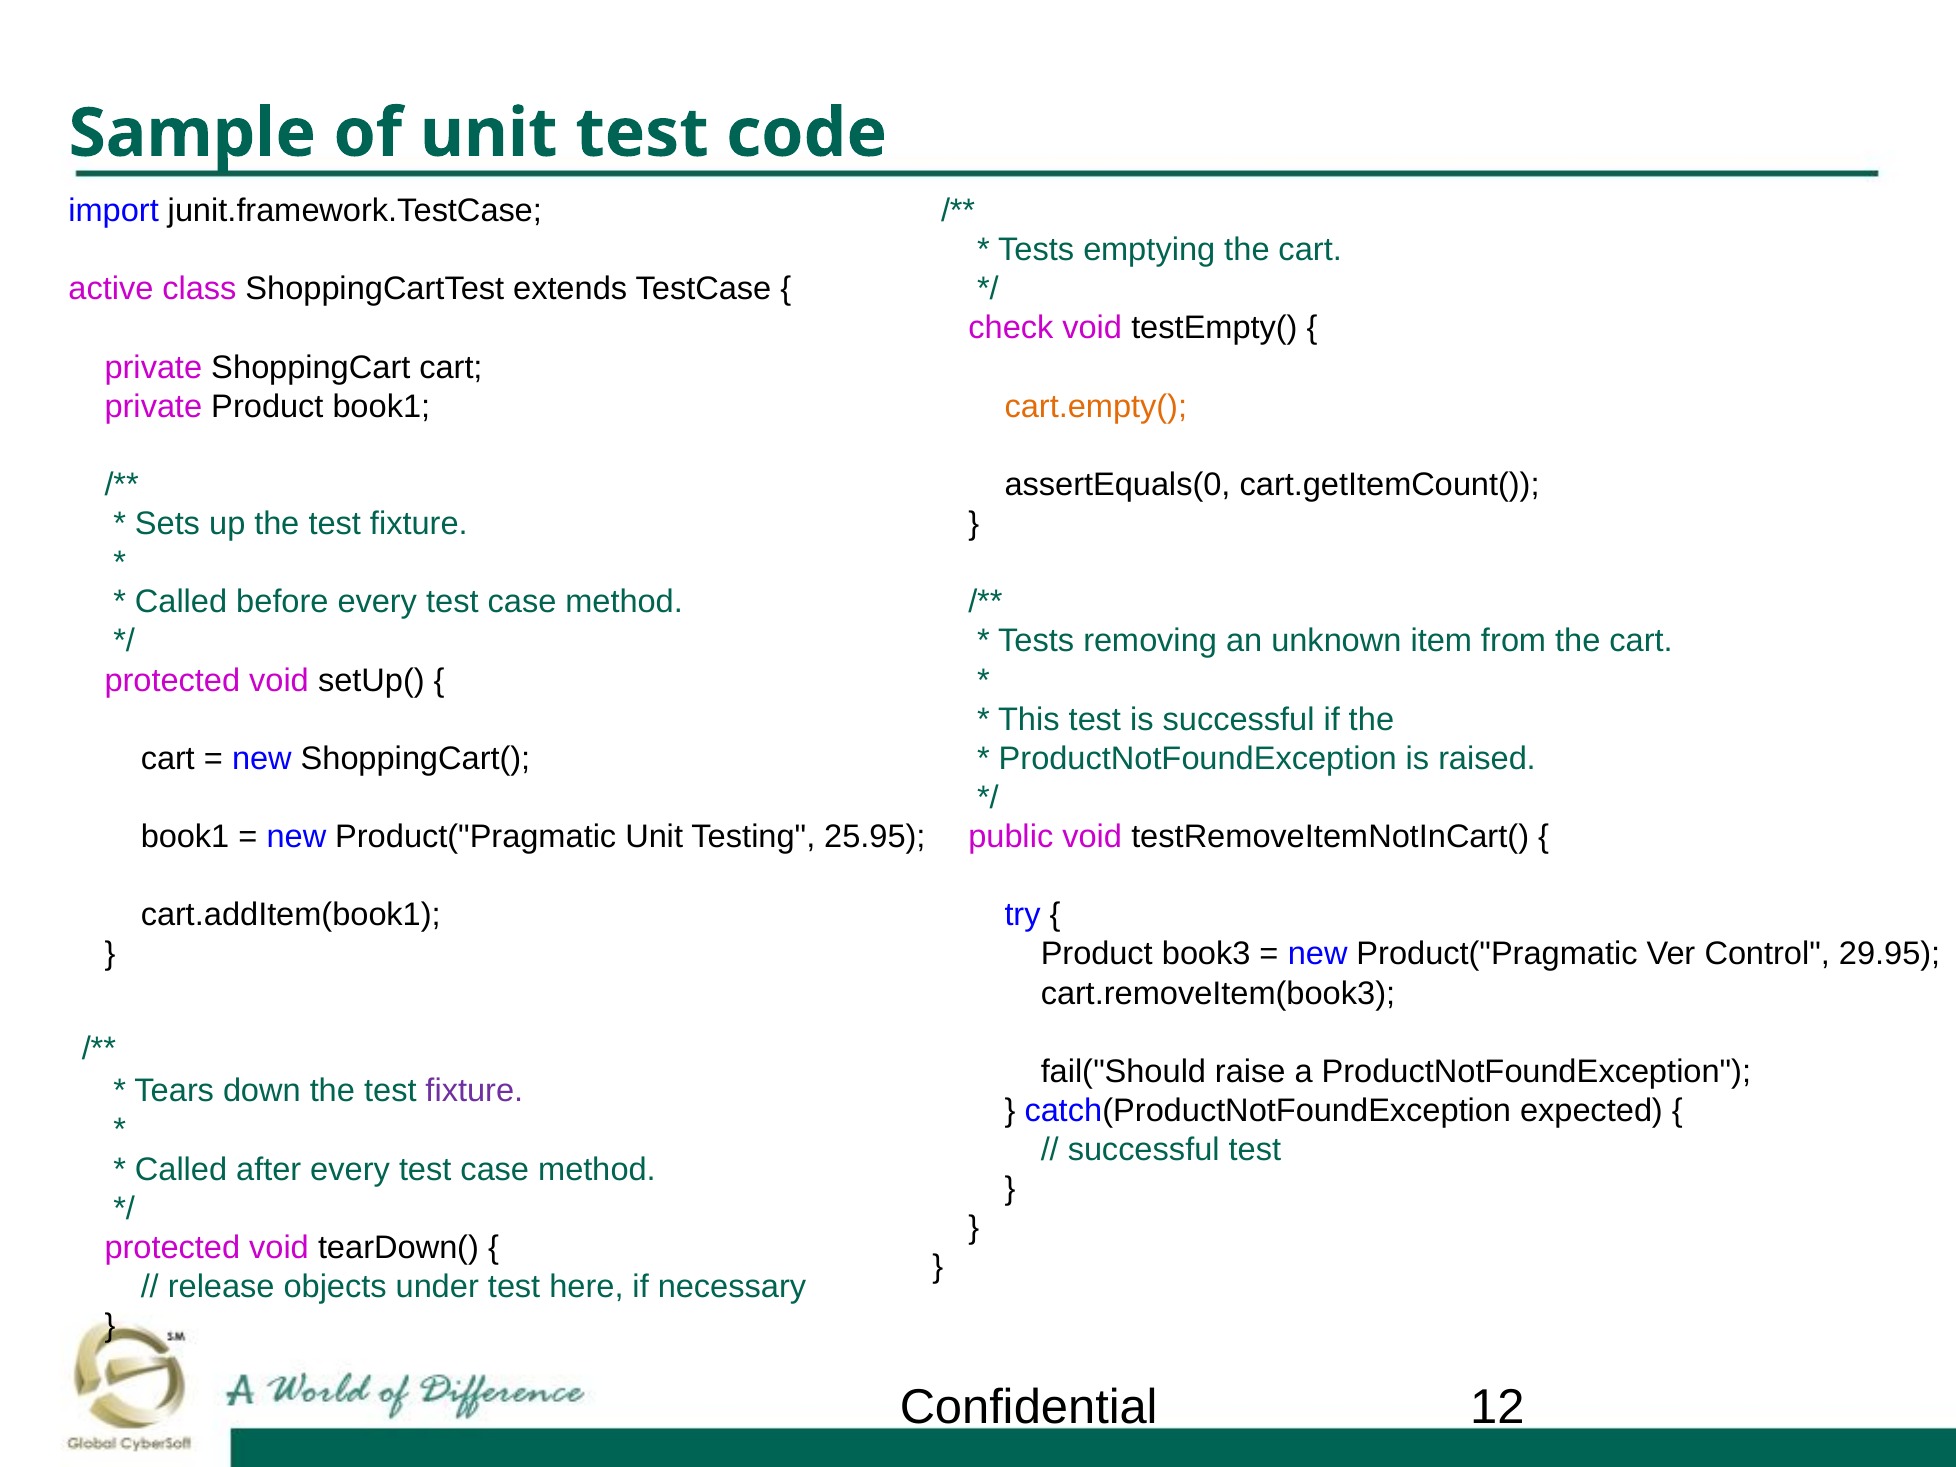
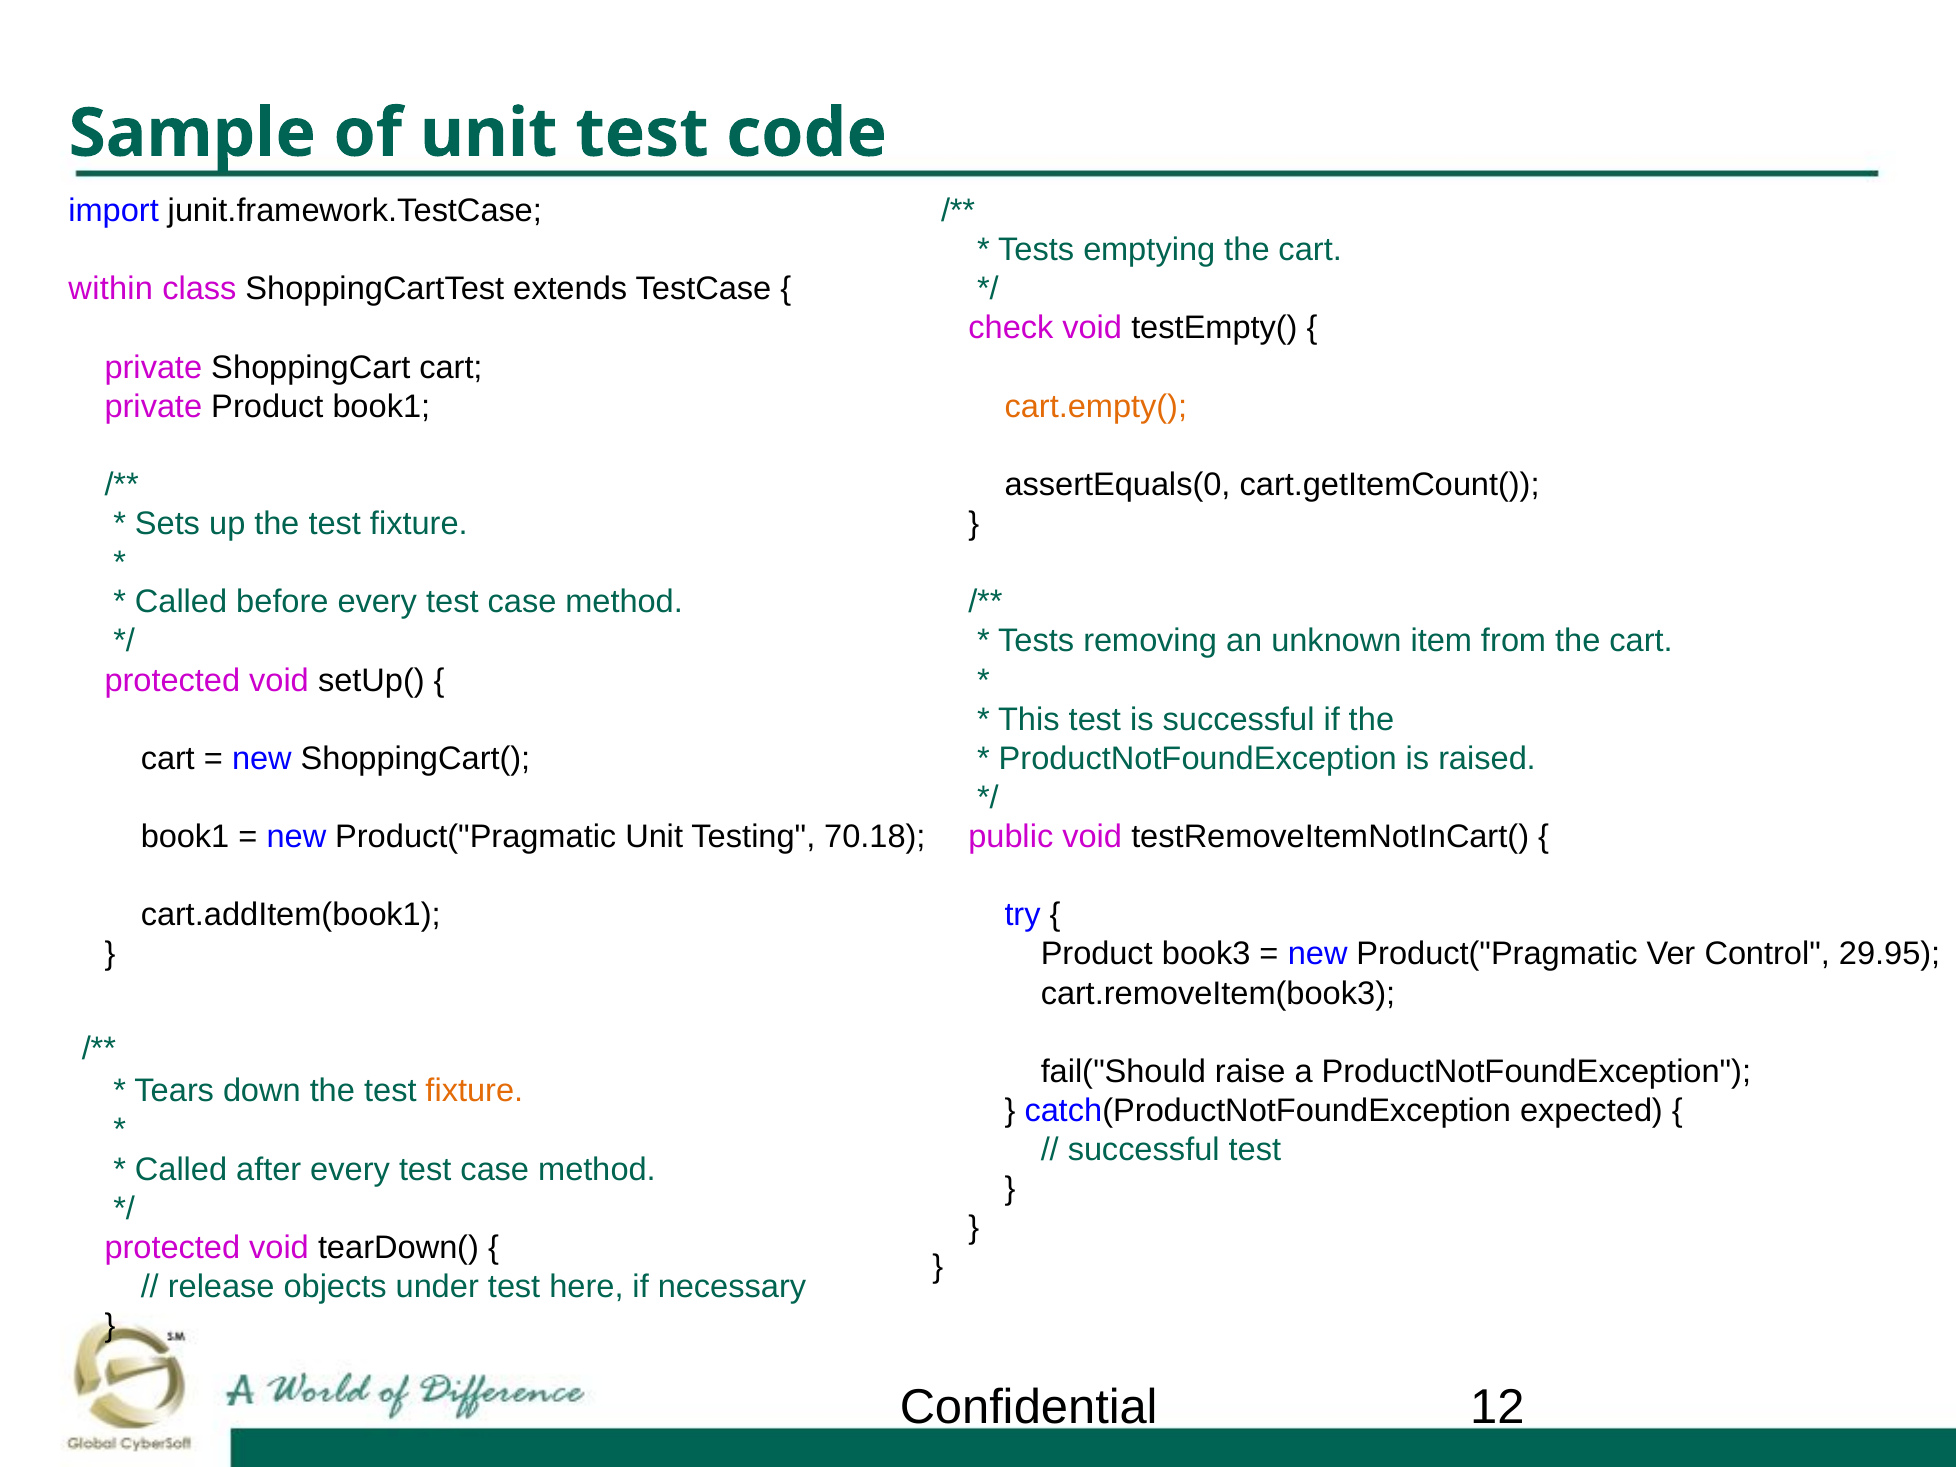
active: active -> within
25.95: 25.95 -> 70.18
fixture at (474, 1091) colour: purple -> orange
